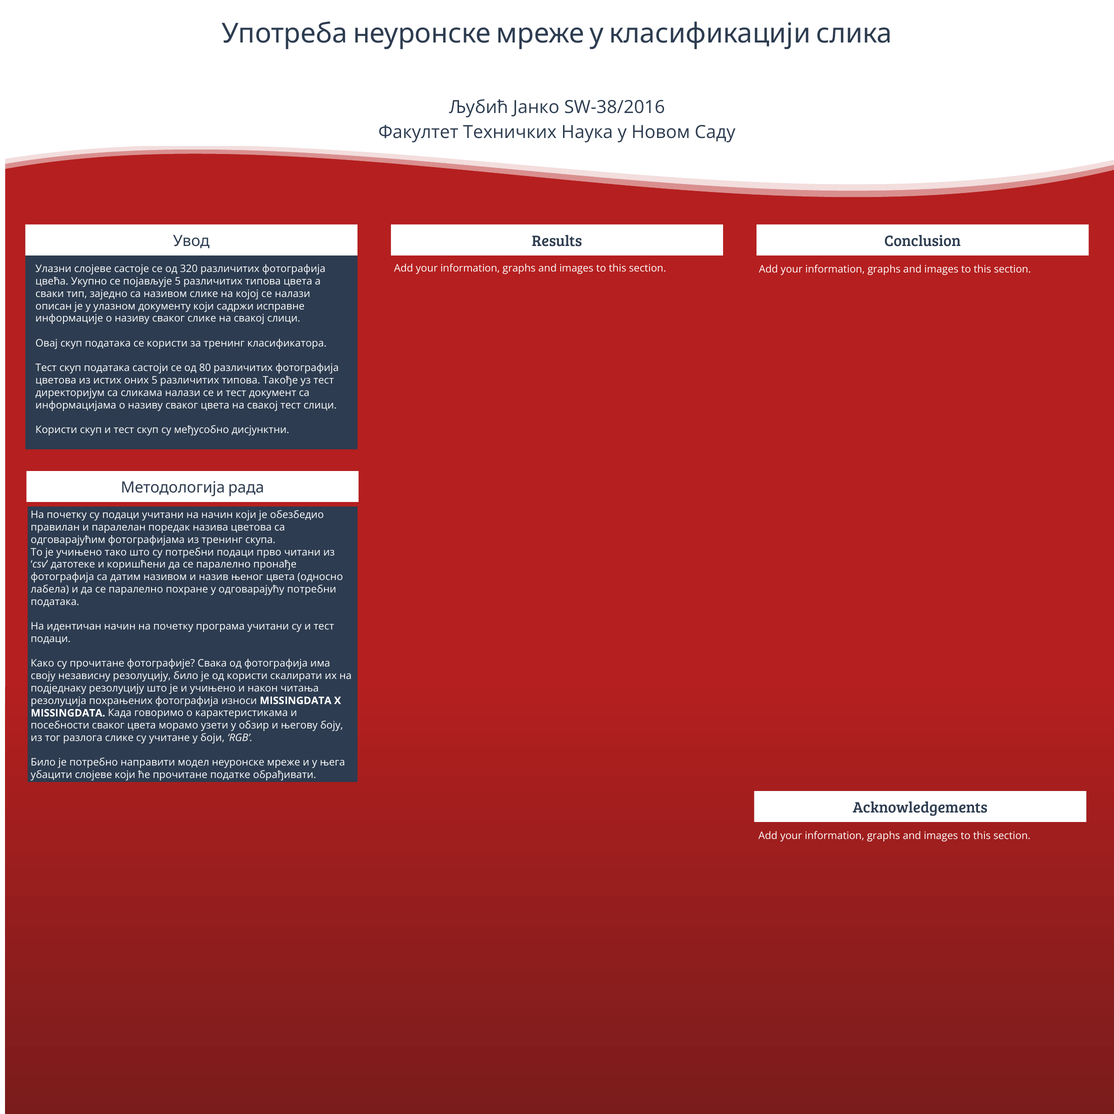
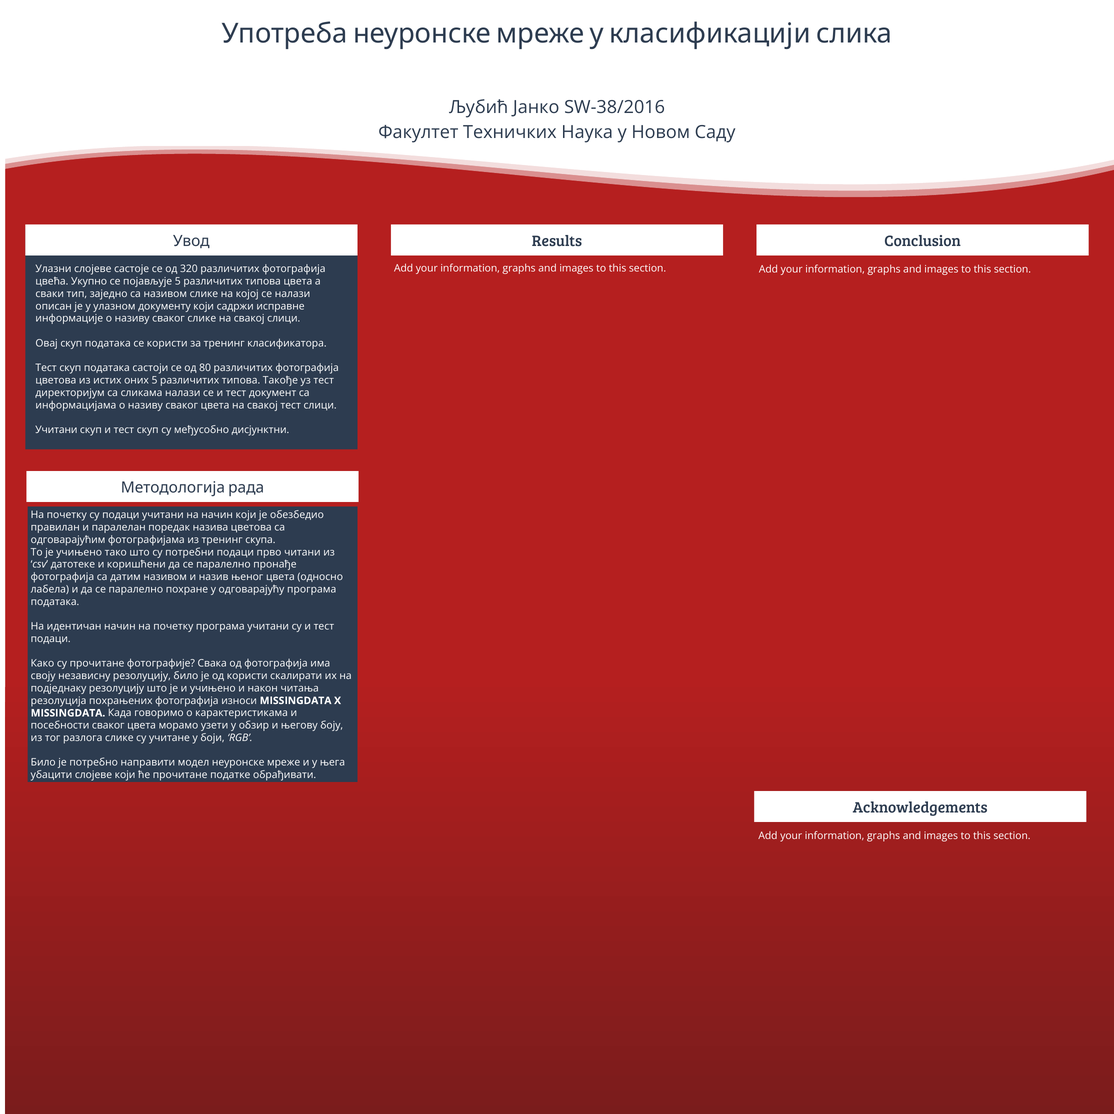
Користи at (56, 430): Користи -> Учитани
одговарајућу потребни: потребни -> програма
